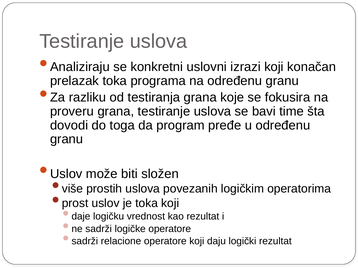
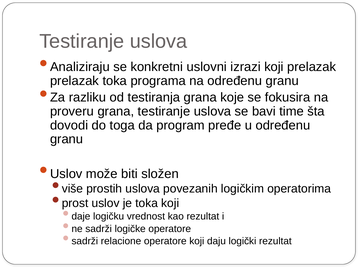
koji konačan: konačan -> prelazak
